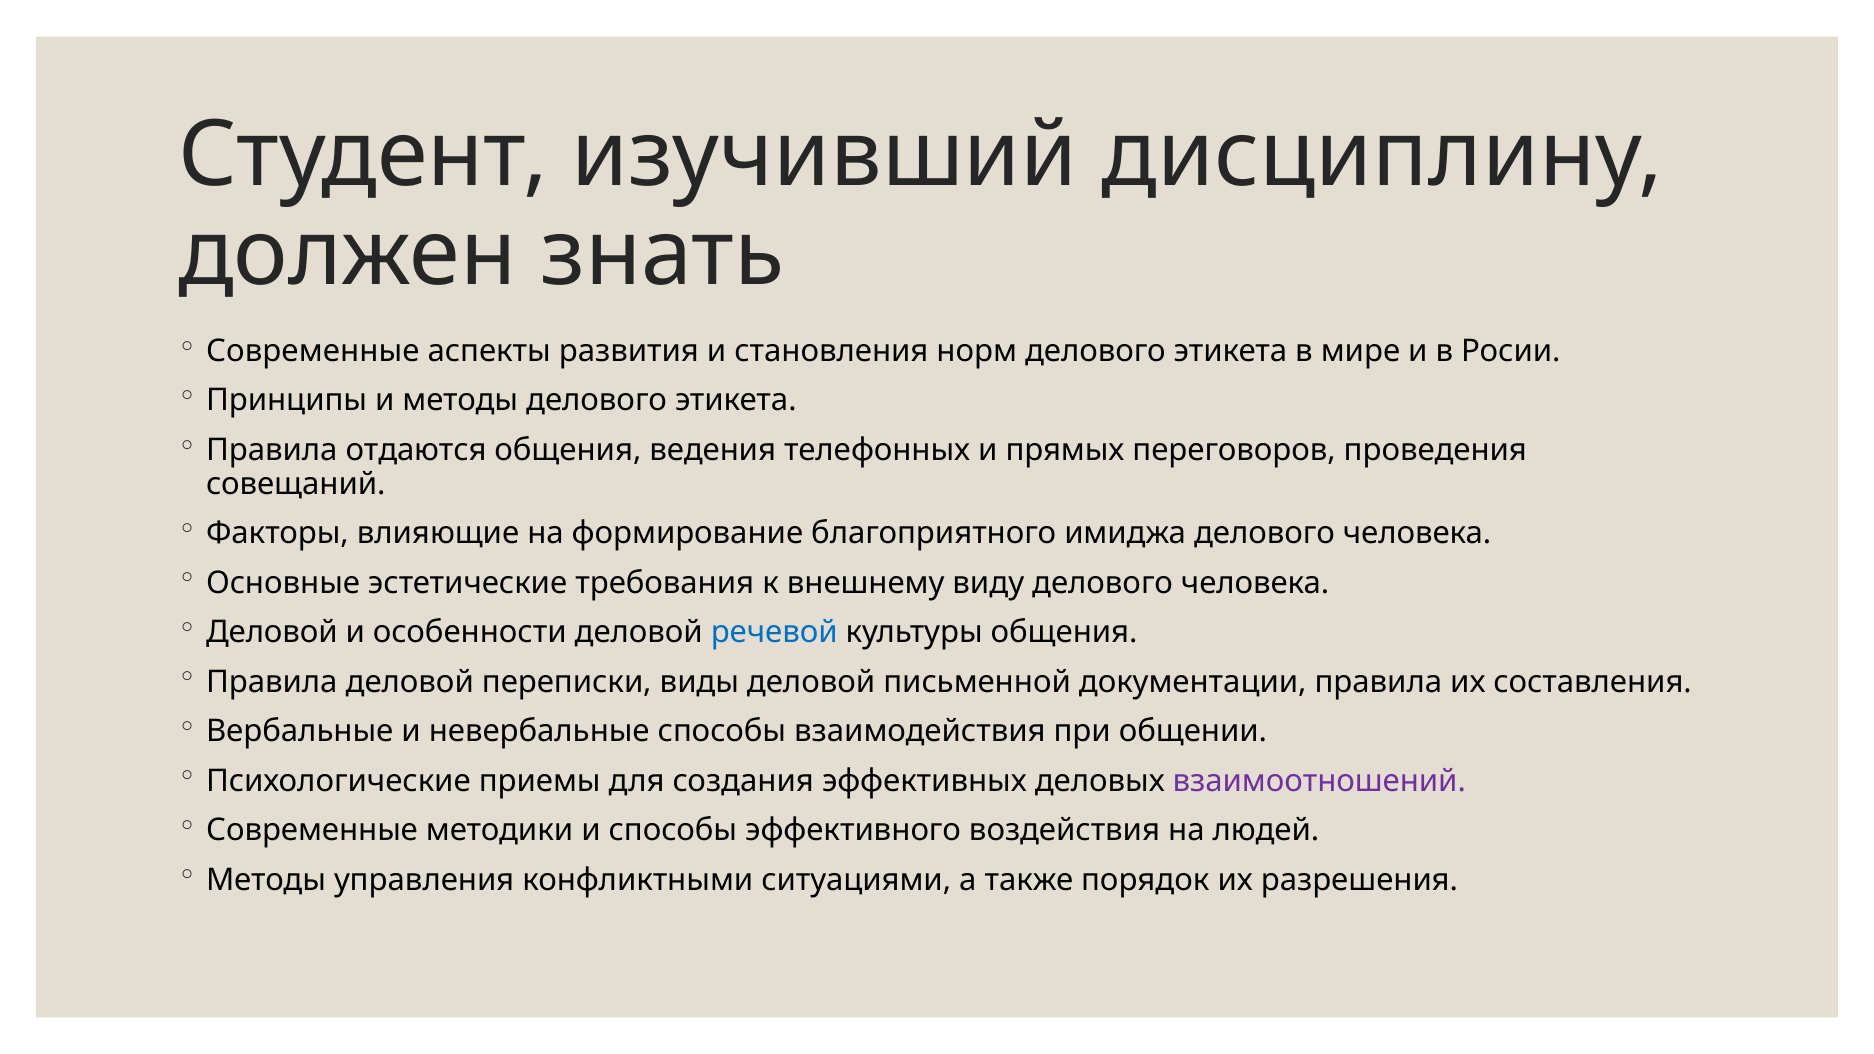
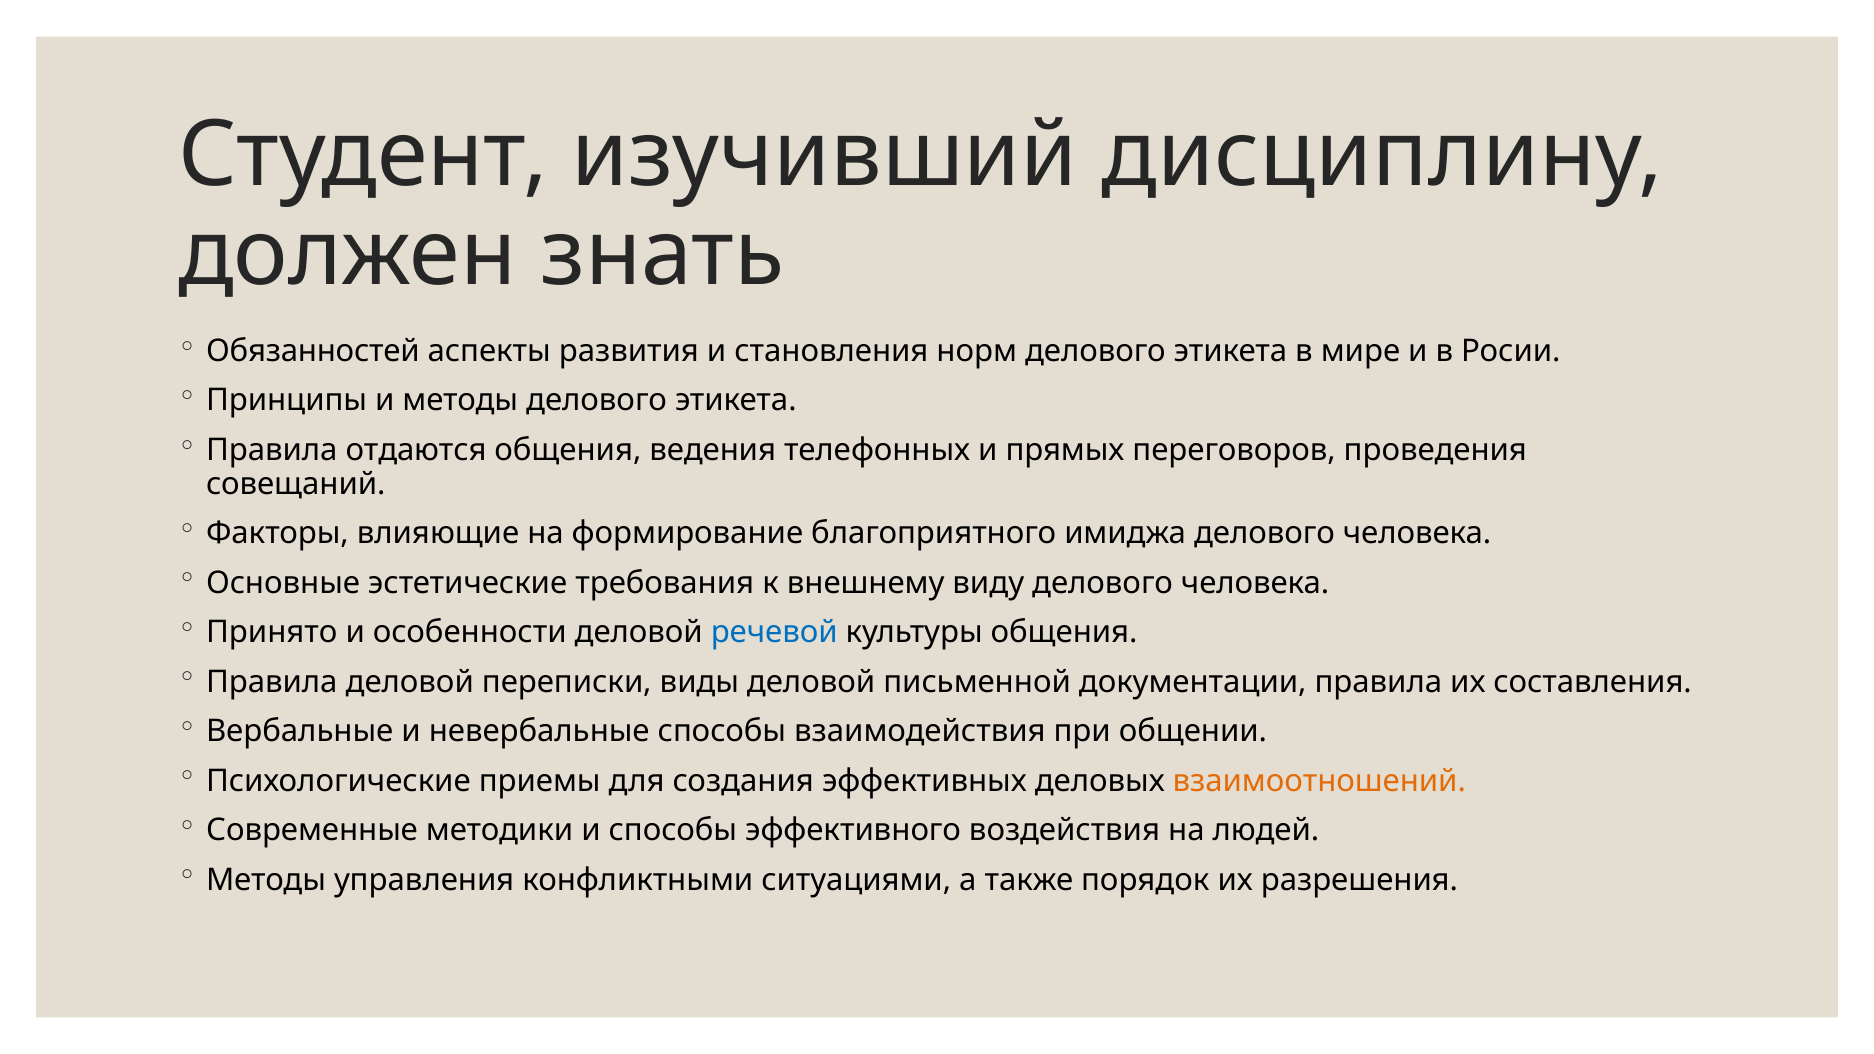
Современные at (313, 351): Современные -> Обязанностей
Деловой at (272, 633): Деловой -> Принято
взаимоотношений colour: purple -> orange
